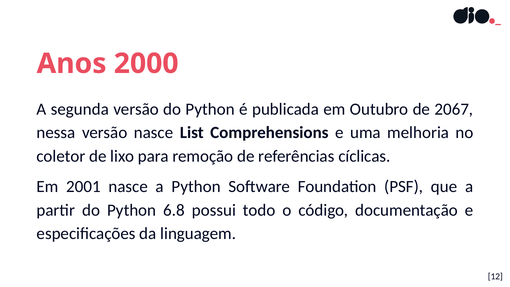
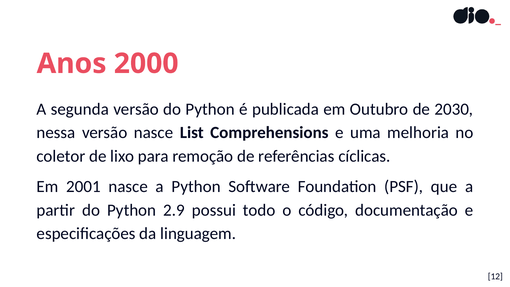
2067: 2067 -> 2030
6.8: 6.8 -> 2.9
